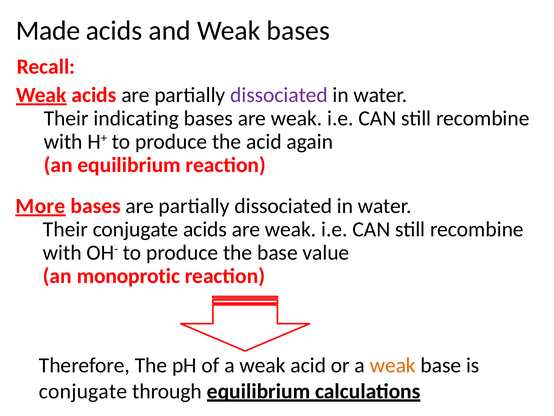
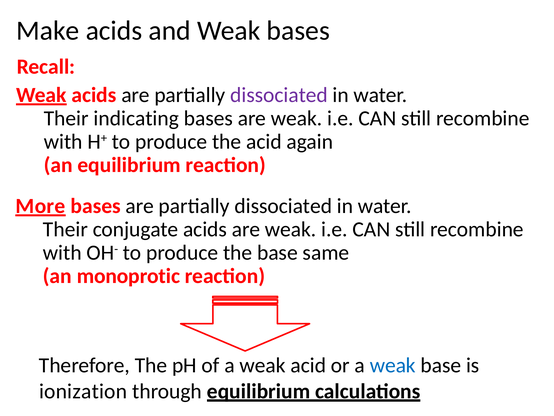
Made: Made -> Make
value: value -> same
weak at (393, 365) colour: orange -> blue
conjugate at (83, 391): conjugate -> ionization
